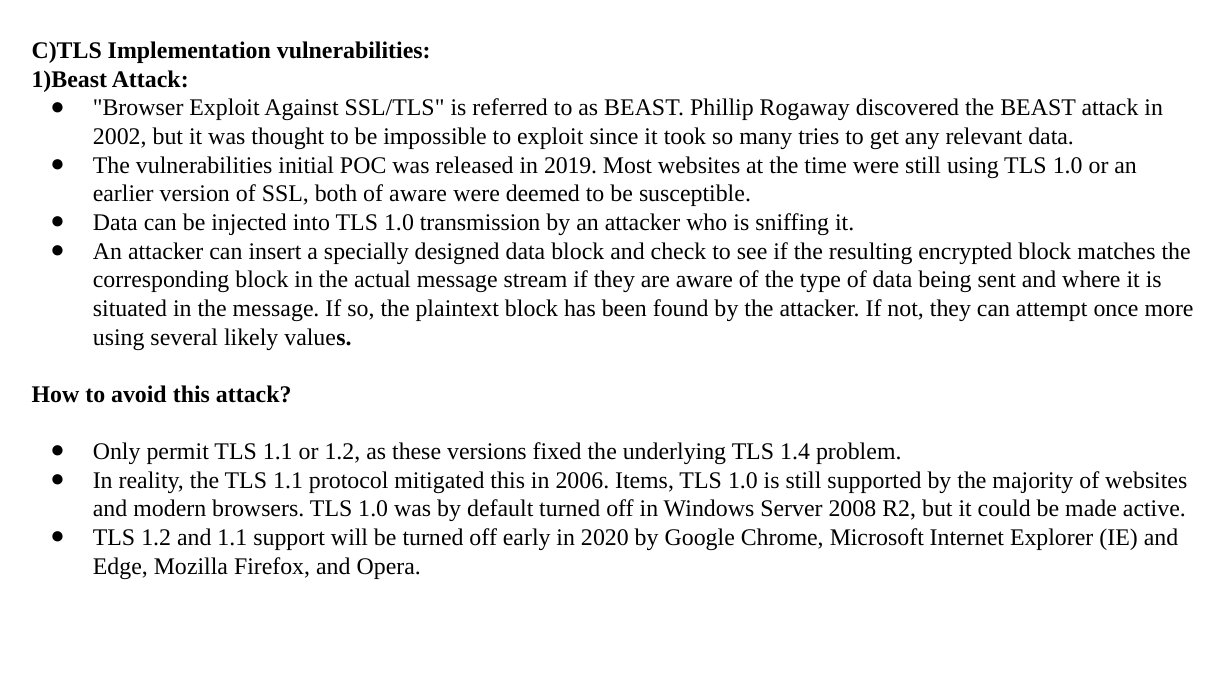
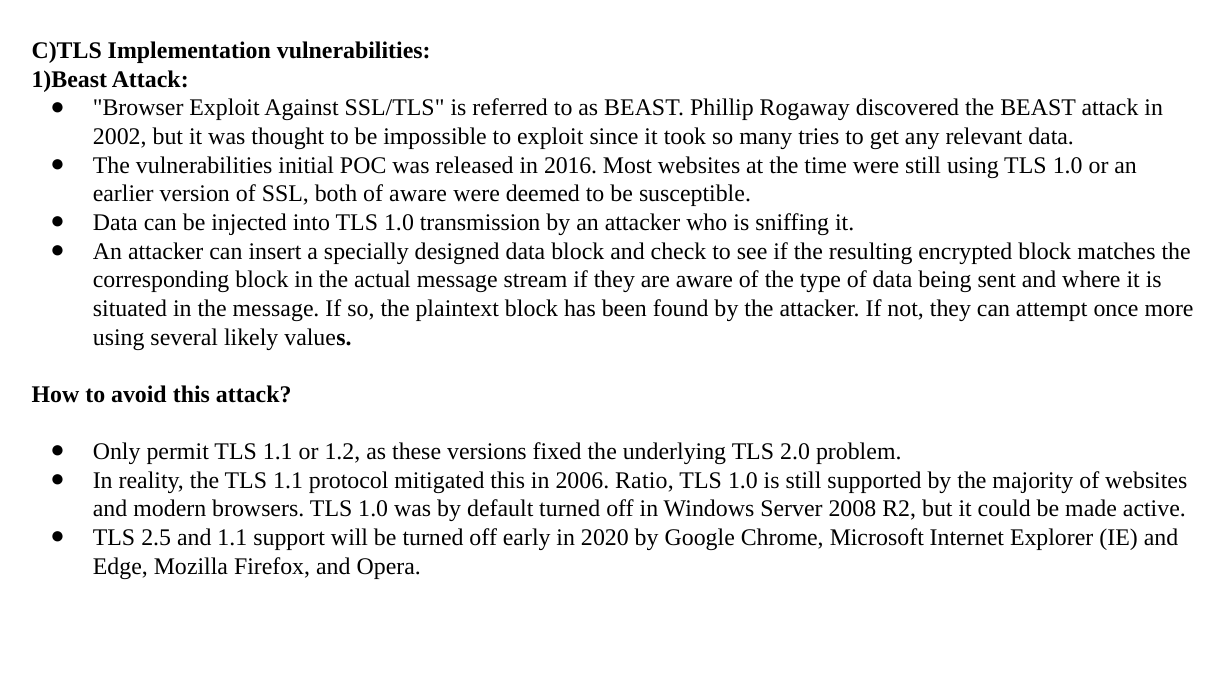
2019: 2019 -> 2016
1.4: 1.4 -> 2.0
Items: Items -> Ratio
TLS 1.2: 1.2 -> 2.5
